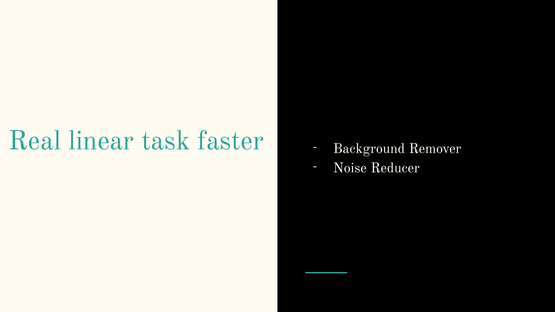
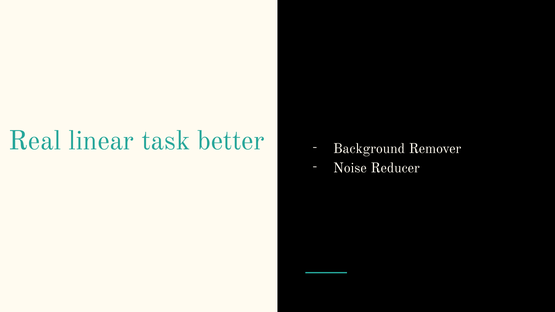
faster: faster -> better
